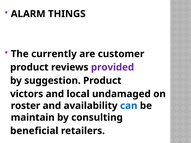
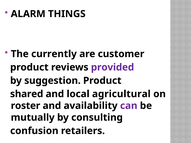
victors: victors -> shared
undamaged: undamaged -> agricultural
can colour: blue -> purple
maintain: maintain -> mutually
beneficial: beneficial -> confusion
